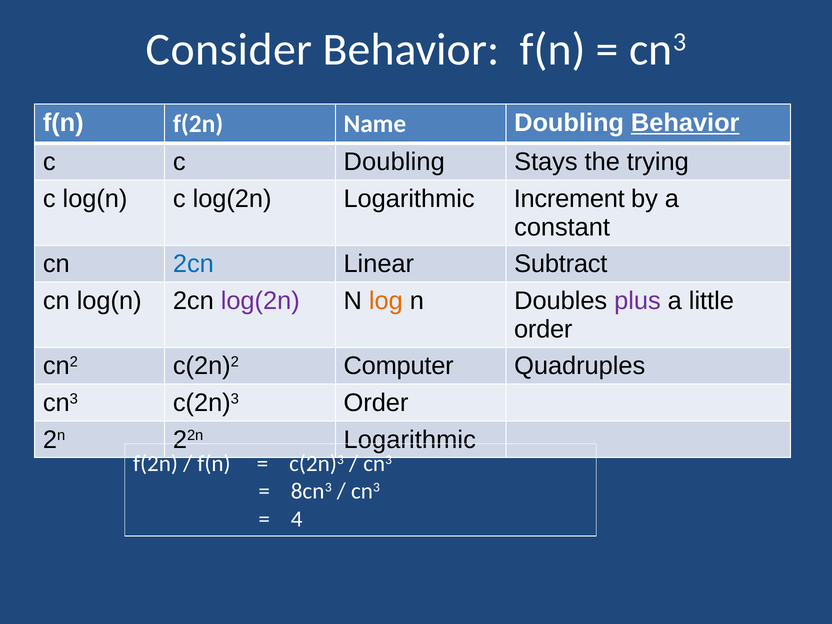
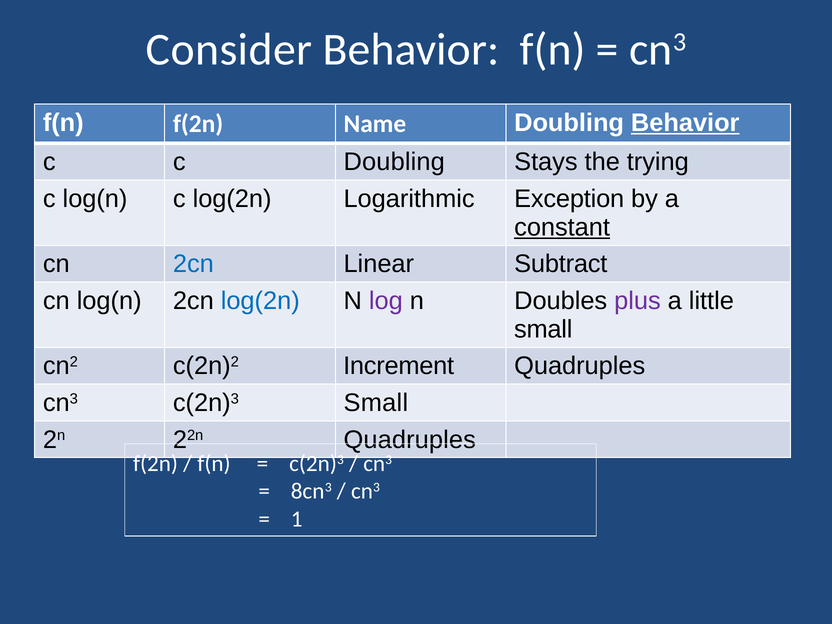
Increment: Increment -> Exception
constant underline: none -> present
log(2n at (260, 301) colour: purple -> blue
log colour: orange -> purple
order at (543, 329): order -> small
Computer: Computer -> Increment
c(2n)3 Order: Order -> Small
22n Logarithmic: Logarithmic -> Quadruples
4: 4 -> 1
